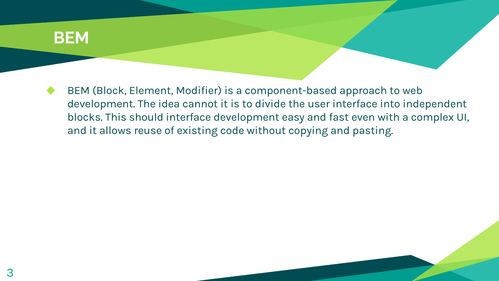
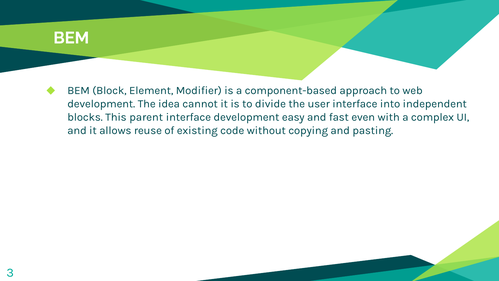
should: should -> parent
